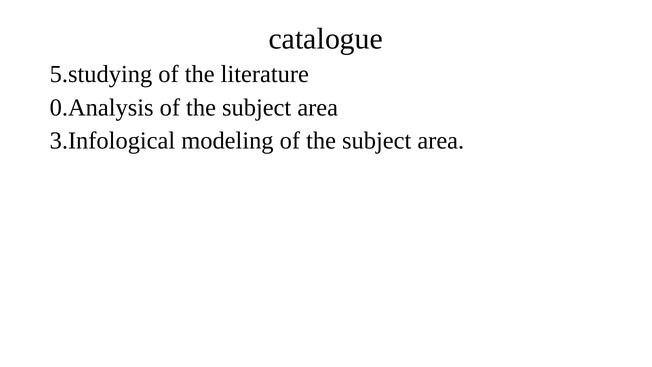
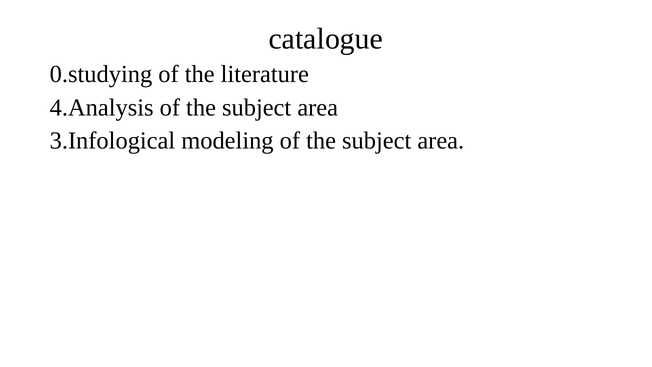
5.studying: 5.studying -> 0.studying
0.Analysis: 0.Analysis -> 4.Analysis
